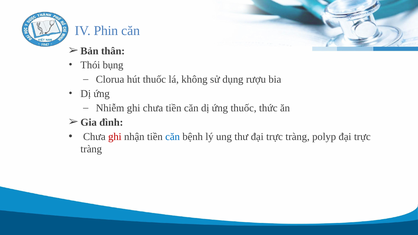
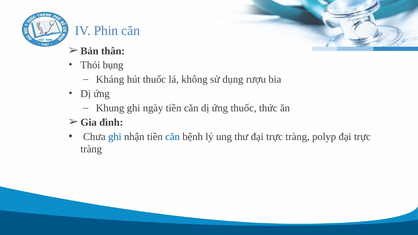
Clorua: Clorua -> Kháng
Nhiễm: Nhiễm -> Khung
ghi chưa: chưa -> ngày
ghi at (115, 137) colour: red -> blue
